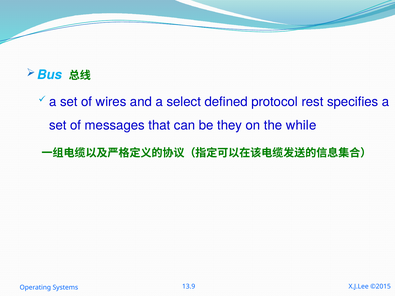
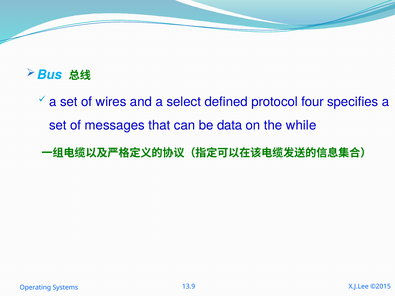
rest: rest -> four
they: they -> data
